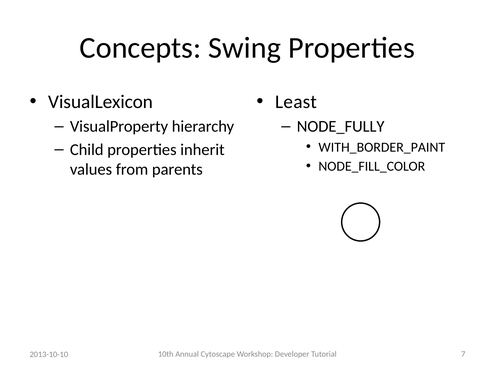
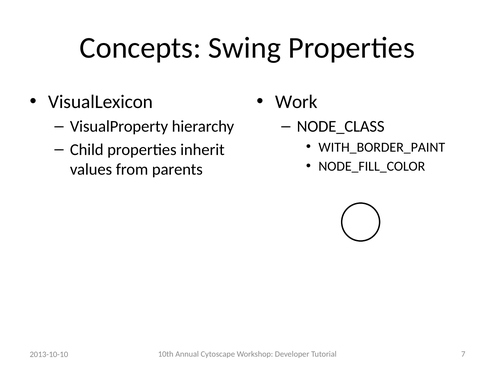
Least: Least -> Work
NODE_FULLY: NODE_FULLY -> NODE_CLASS
